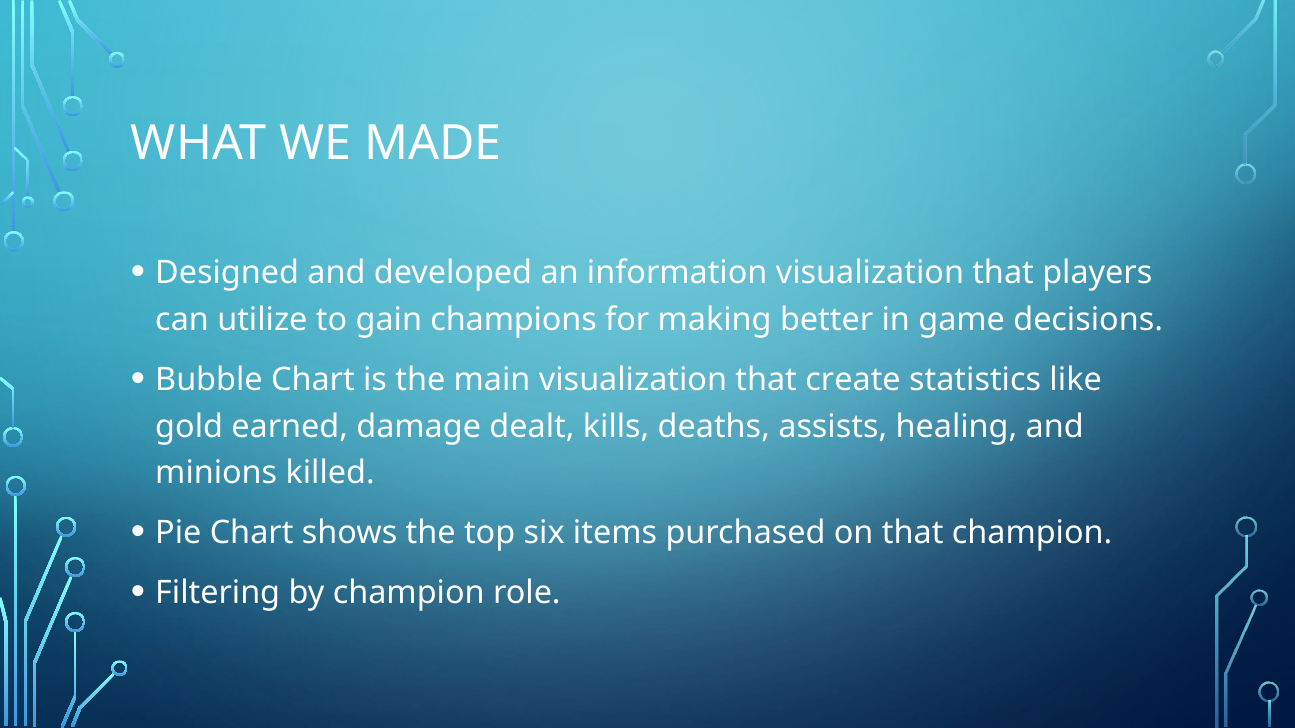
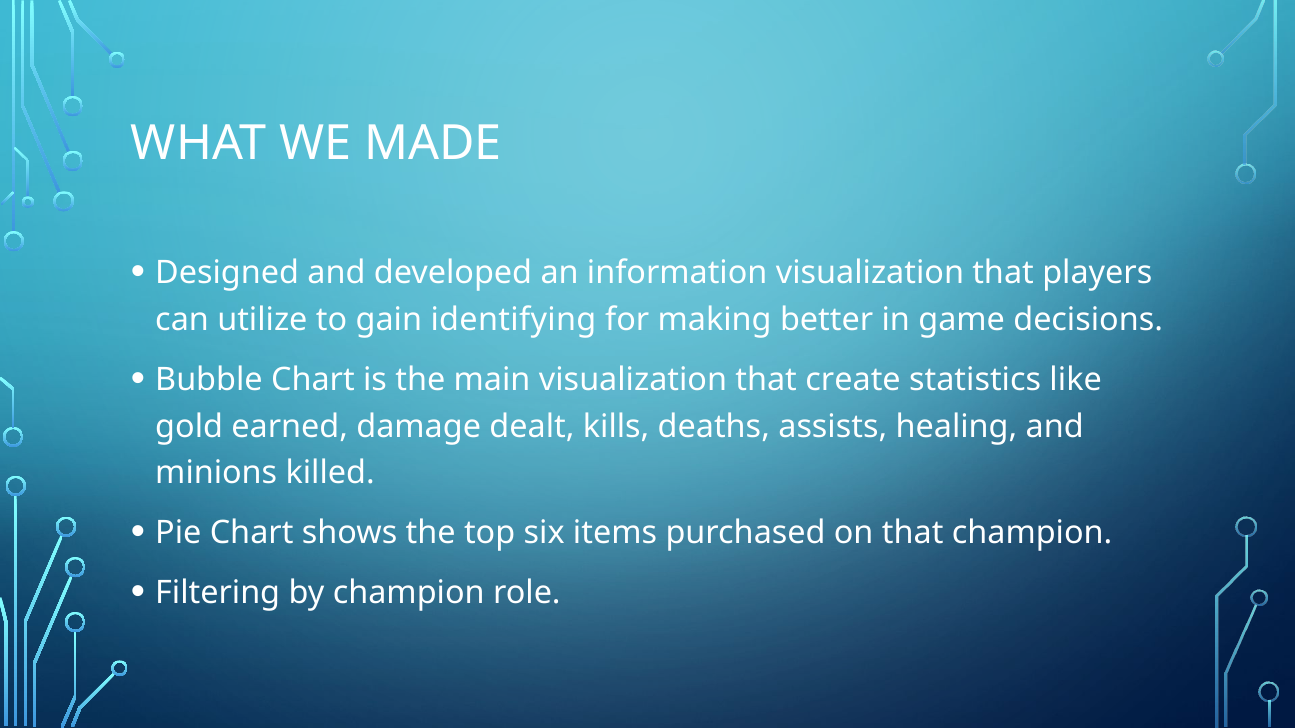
champions: champions -> identifying
